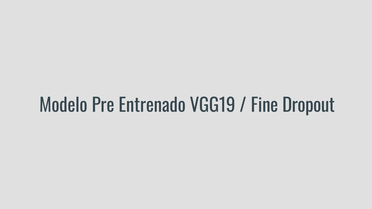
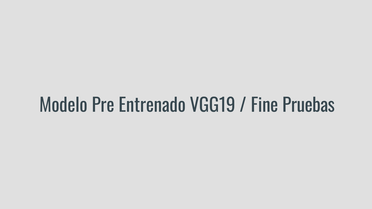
Dropout: Dropout -> Pruebas
